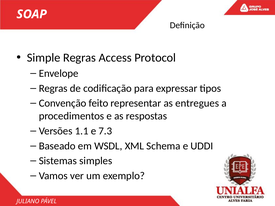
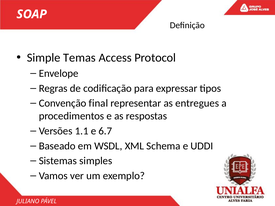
Simple Regras: Regras -> Temas
feito: feito -> final
7.3: 7.3 -> 6.7
